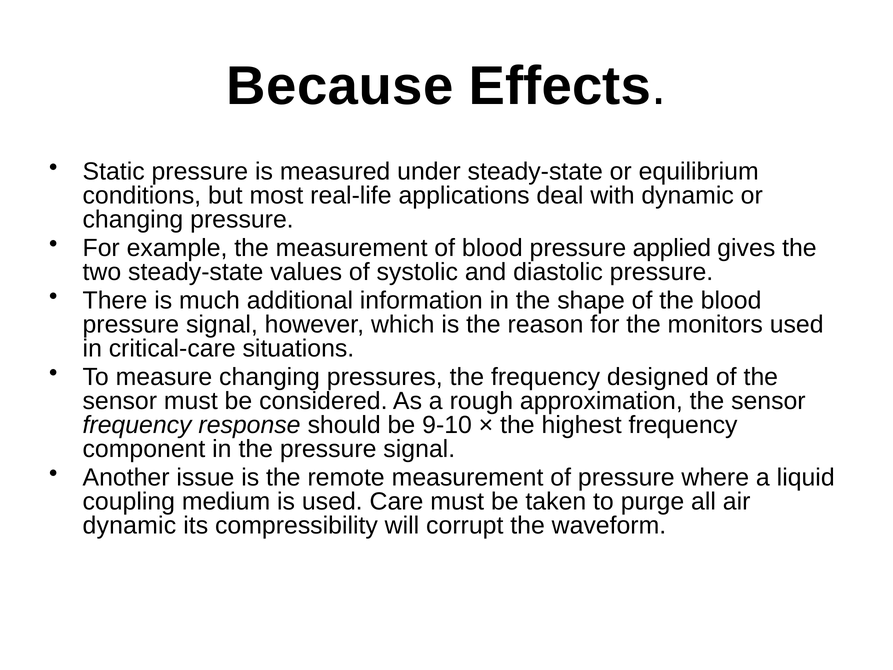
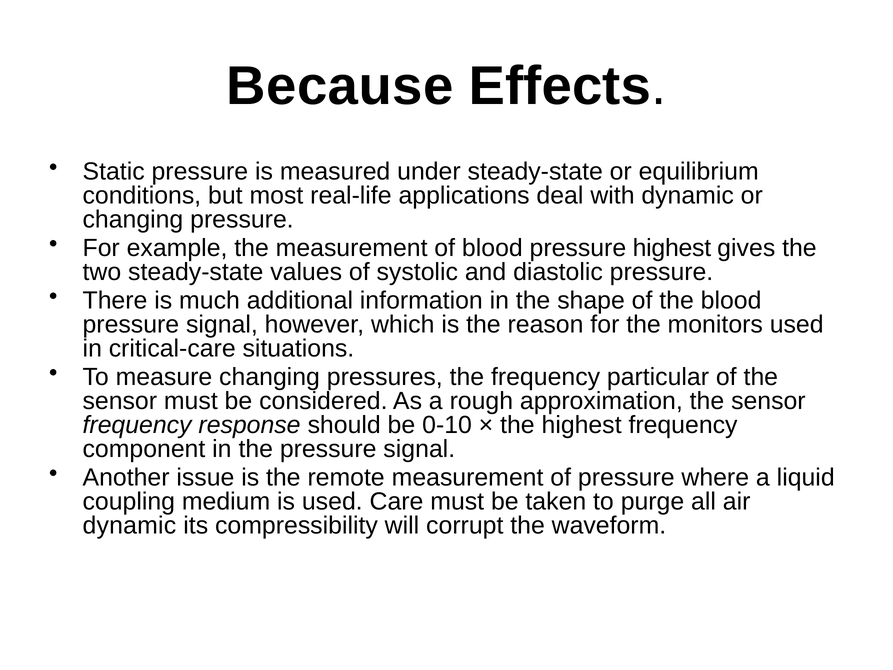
pressure applied: applied -> highest
designed: designed -> particular
9-10: 9-10 -> 0-10
